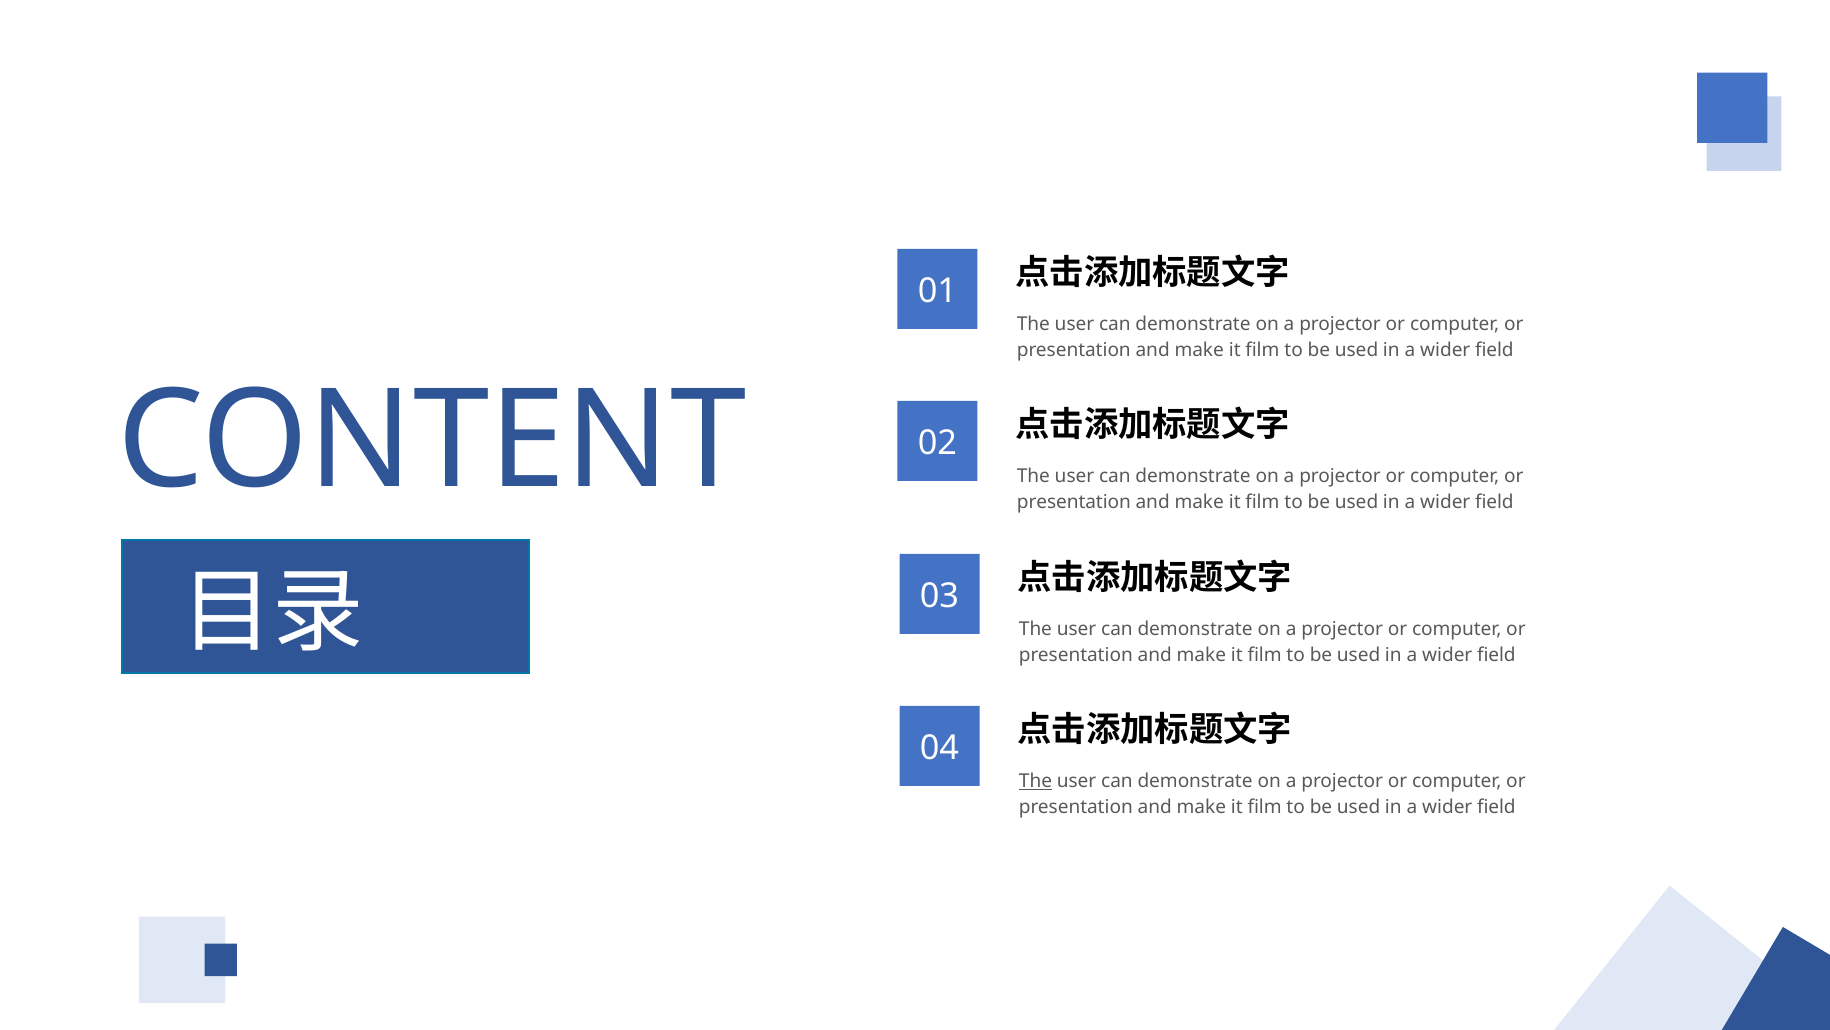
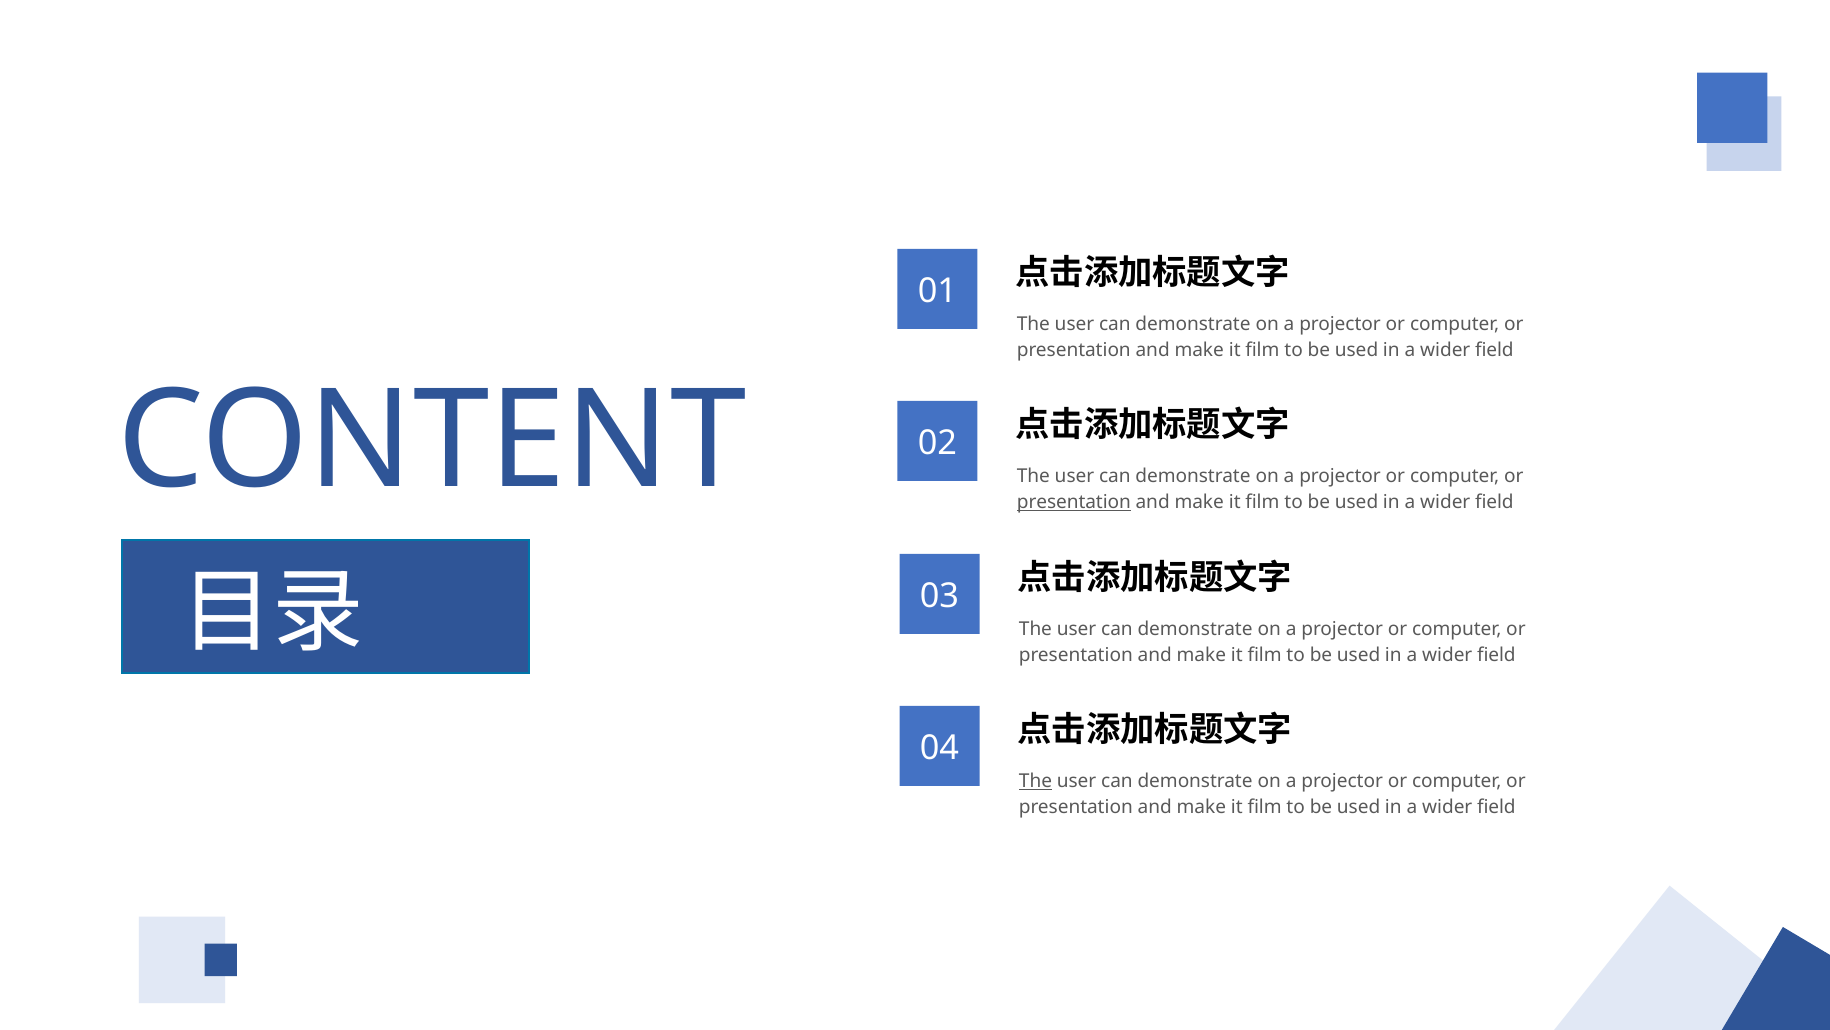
presentation at (1074, 502) underline: none -> present
